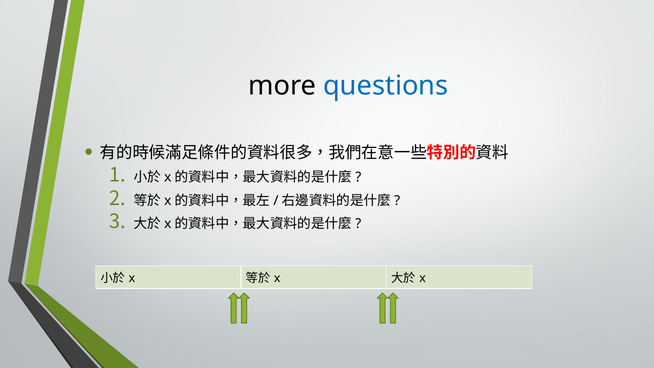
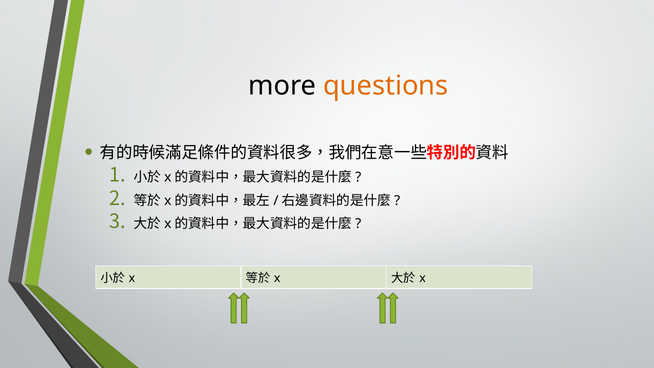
questions colour: blue -> orange
